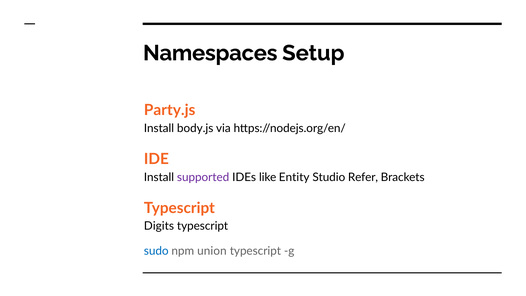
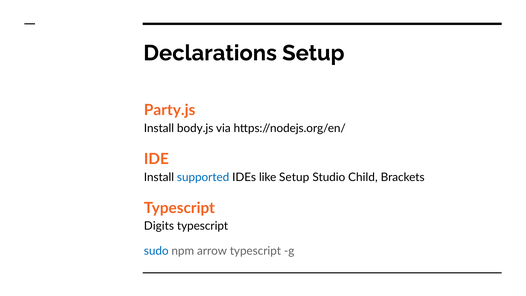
Namespaces: Namespaces -> Declarations
supported colour: purple -> blue
like Entity: Entity -> Setup
Refer: Refer -> Child
union: union -> arrow
